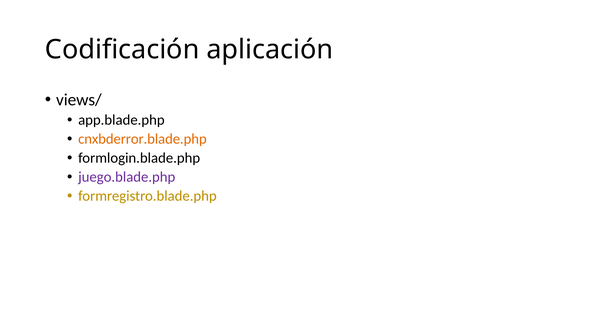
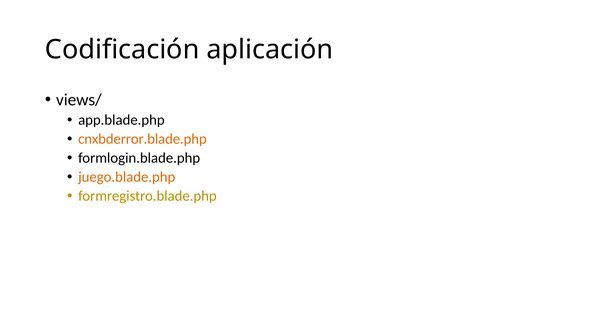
juego.blade.php colour: purple -> orange
